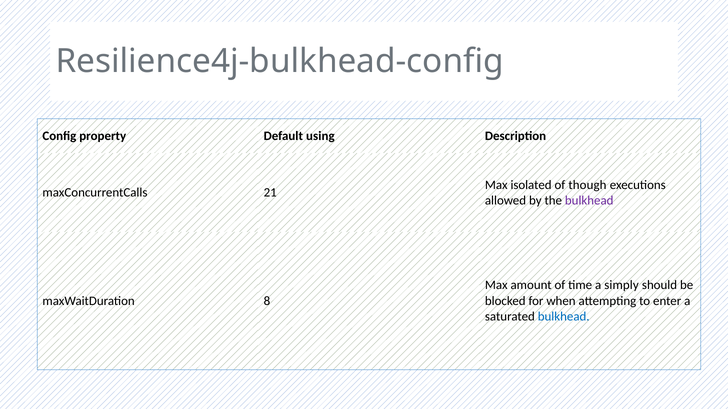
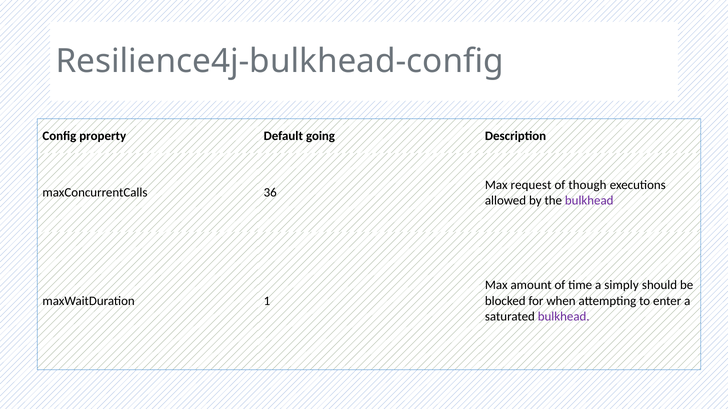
using: using -> going
isolated: isolated -> request
21: 21 -> 36
8: 8 -> 1
bulkhead at (564, 317) colour: blue -> purple
